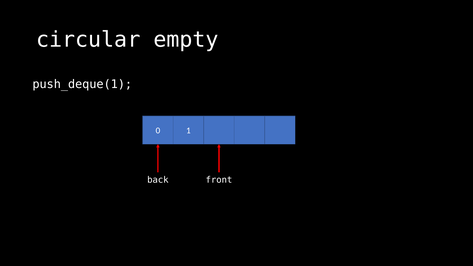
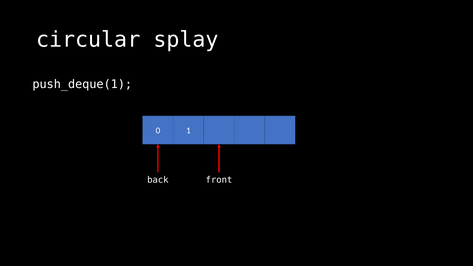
empty: empty -> splay
